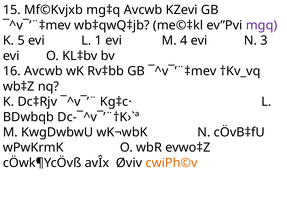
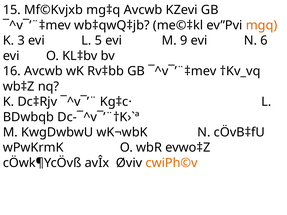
mgq colour: purple -> orange
5: 5 -> 3
1: 1 -> 5
4: 4 -> 9
3: 3 -> 6
